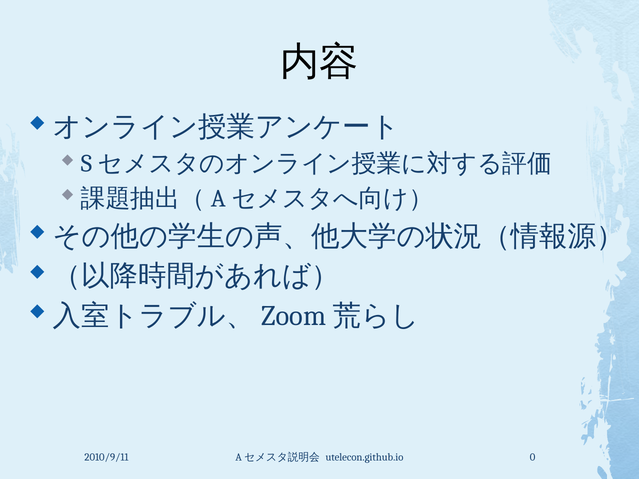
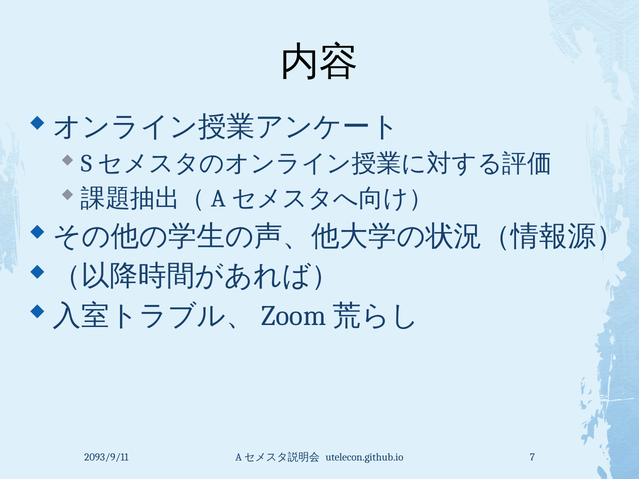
2010/9/11: 2010/9/11 -> 2093/9/11
0: 0 -> 7
